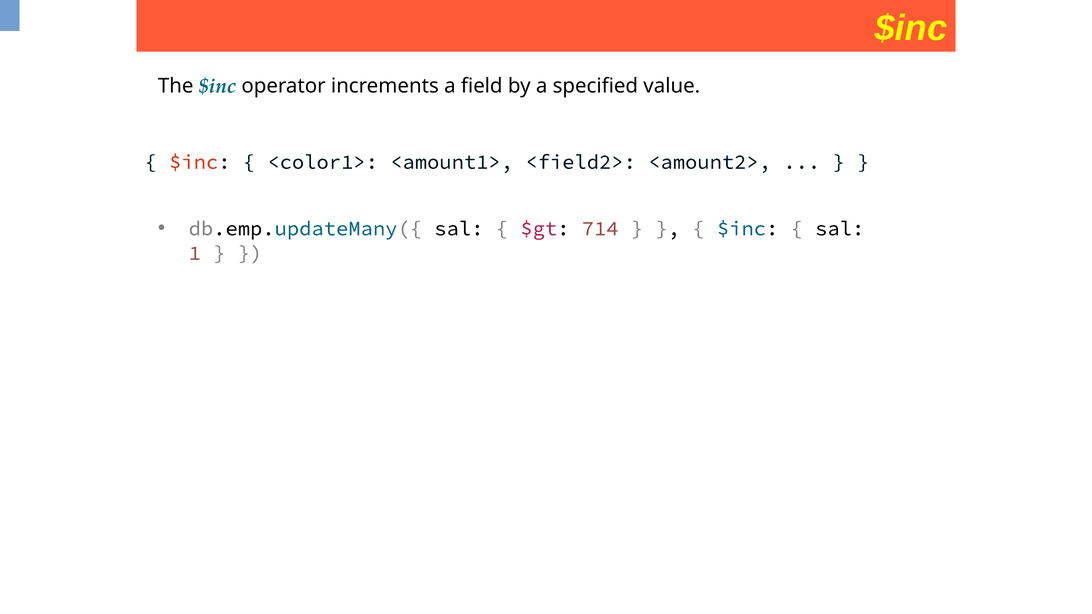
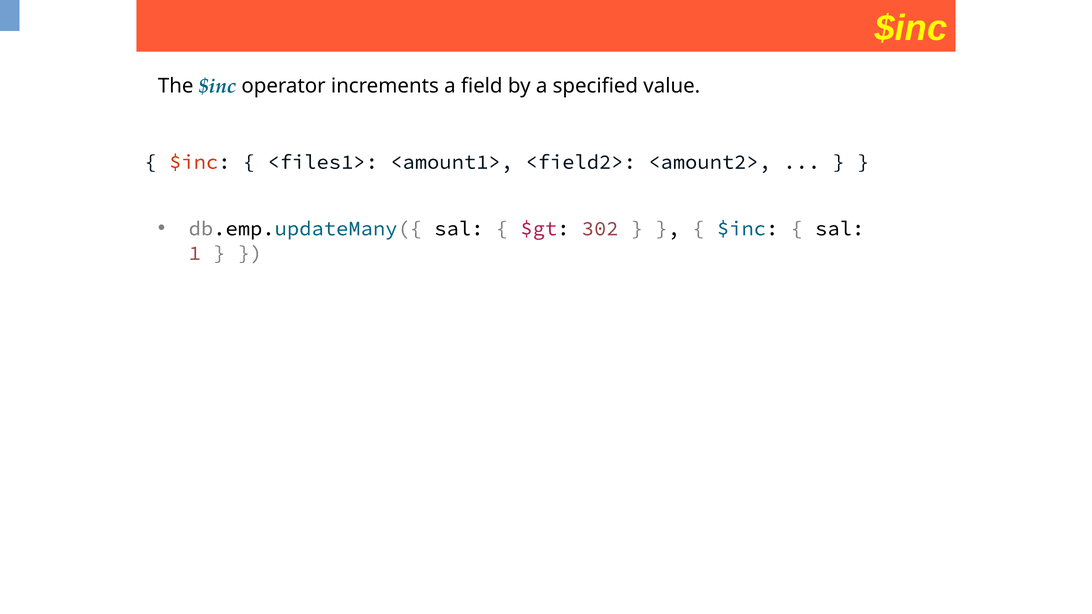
<color1>: <color1> -> <files1>
714: 714 -> 302
